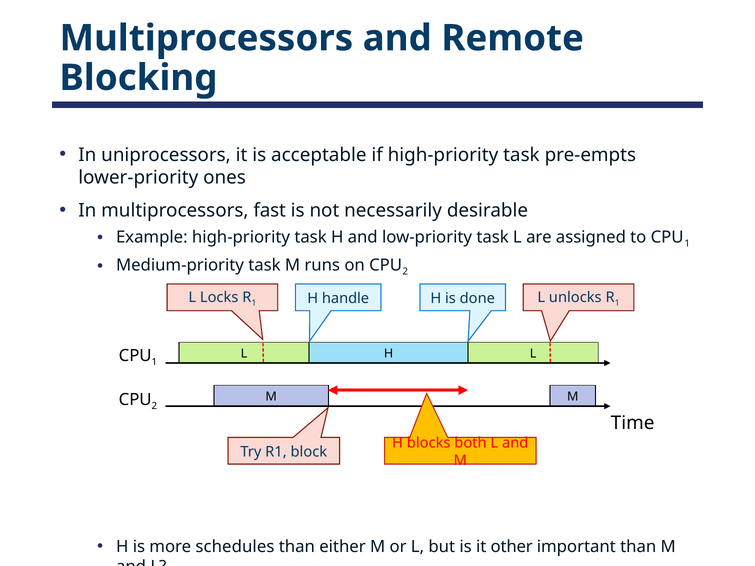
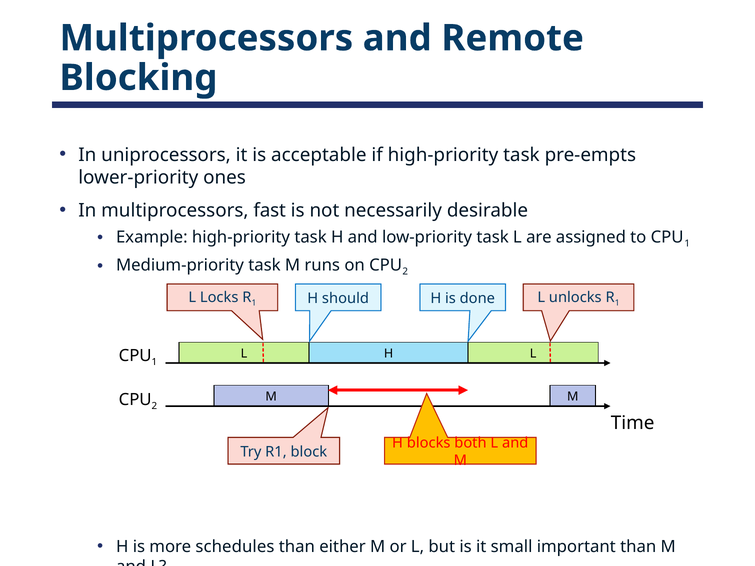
handle: handle -> should
other: other -> small
